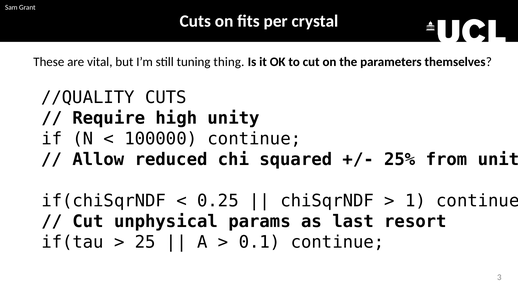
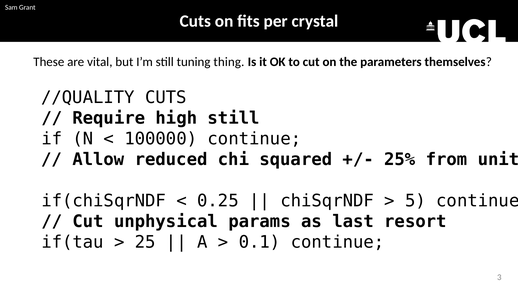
high unity: unity -> still
1: 1 -> 5
